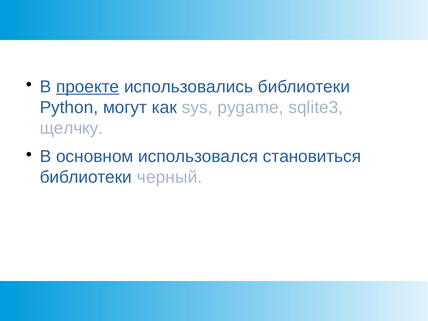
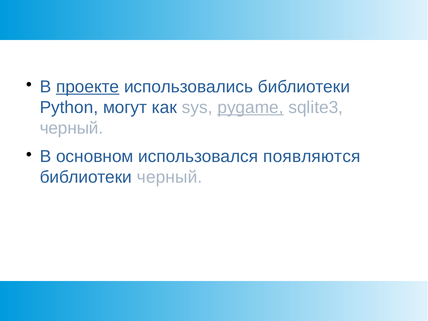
pygame underline: none -> present
щелчку at (71, 128): щелчку -> черный
становиться: становиться -> появляются
